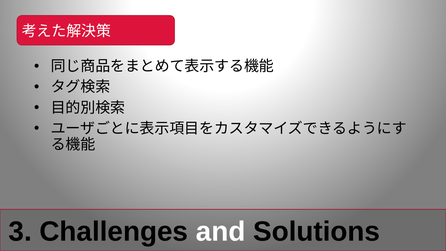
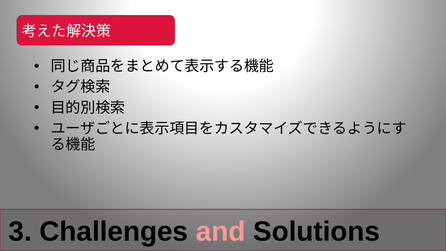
and colour: white -> pink
